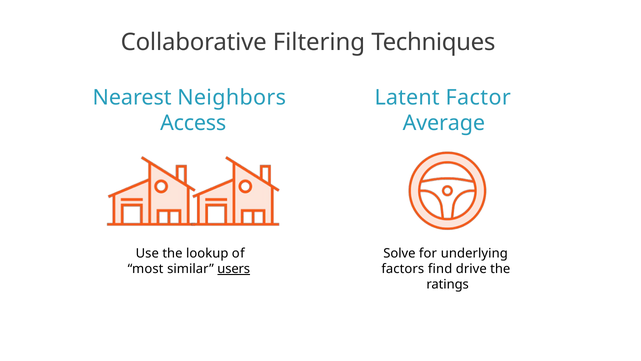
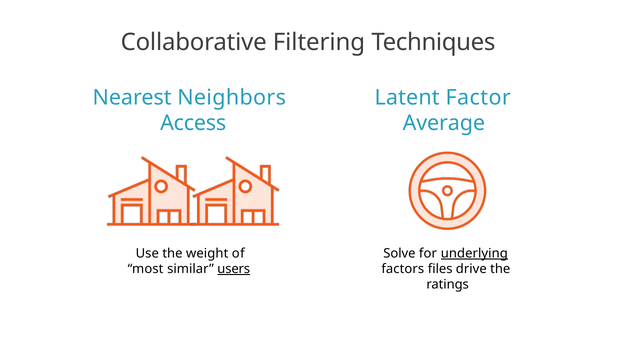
lookup: lookup -> weight
underlying underline: none -> present
find: find -> files
